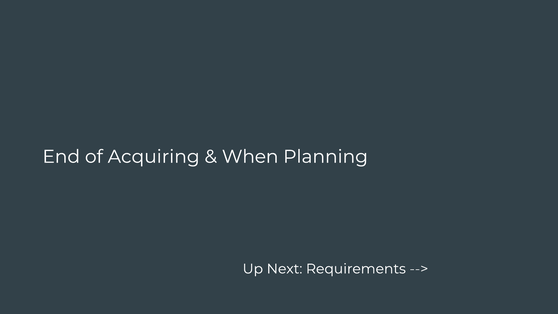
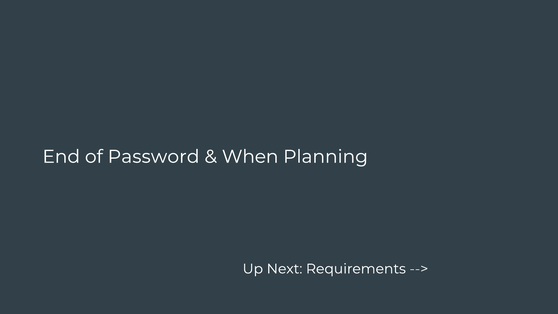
Acquiring: Acquiring -> Password
